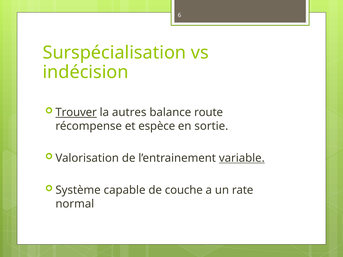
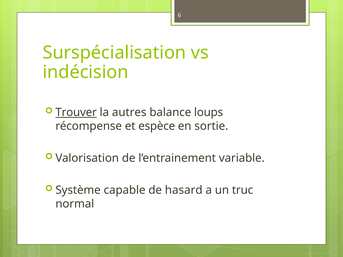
route: route -> loups
variable underline: present -> none
couche: couche -> hasard
rate: rate -> truc
